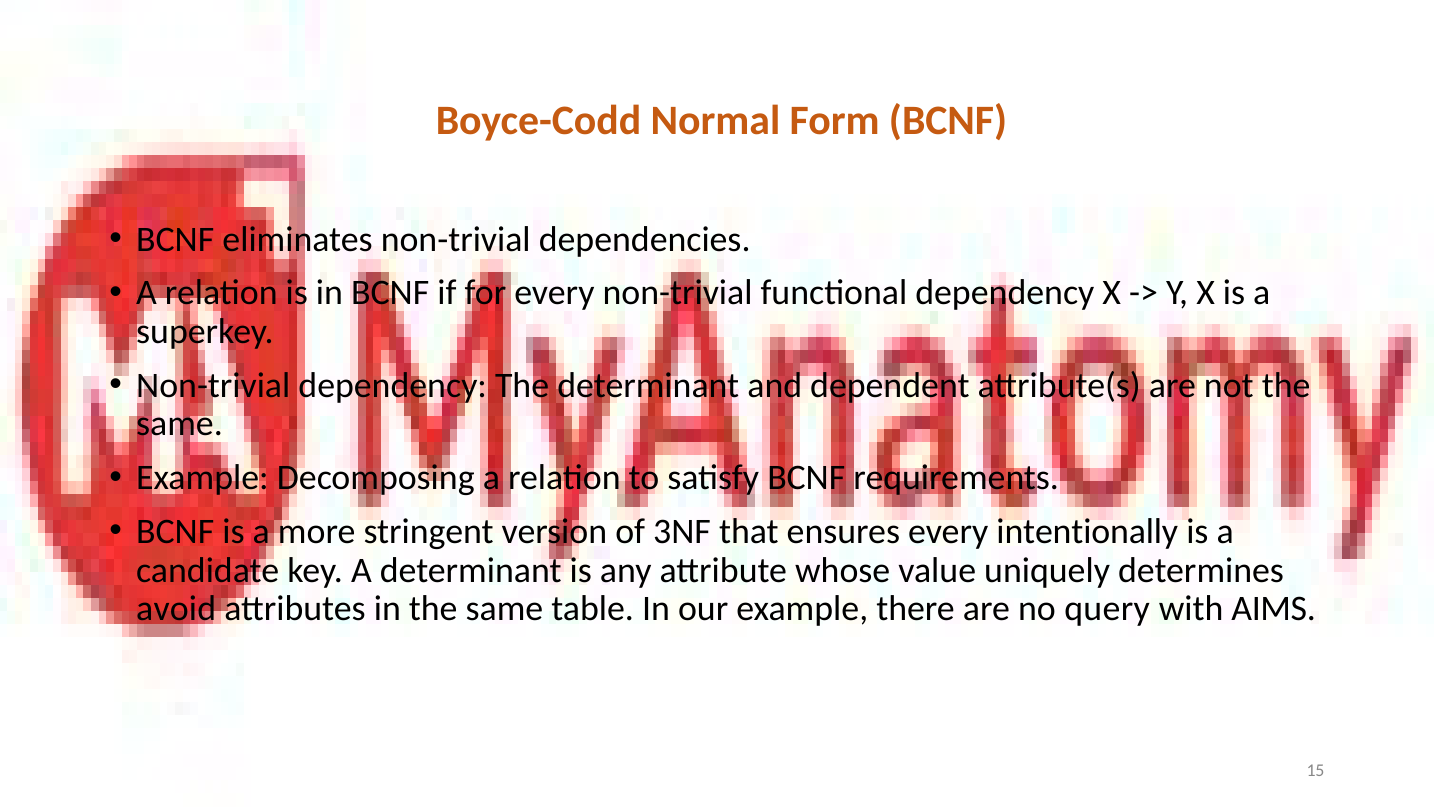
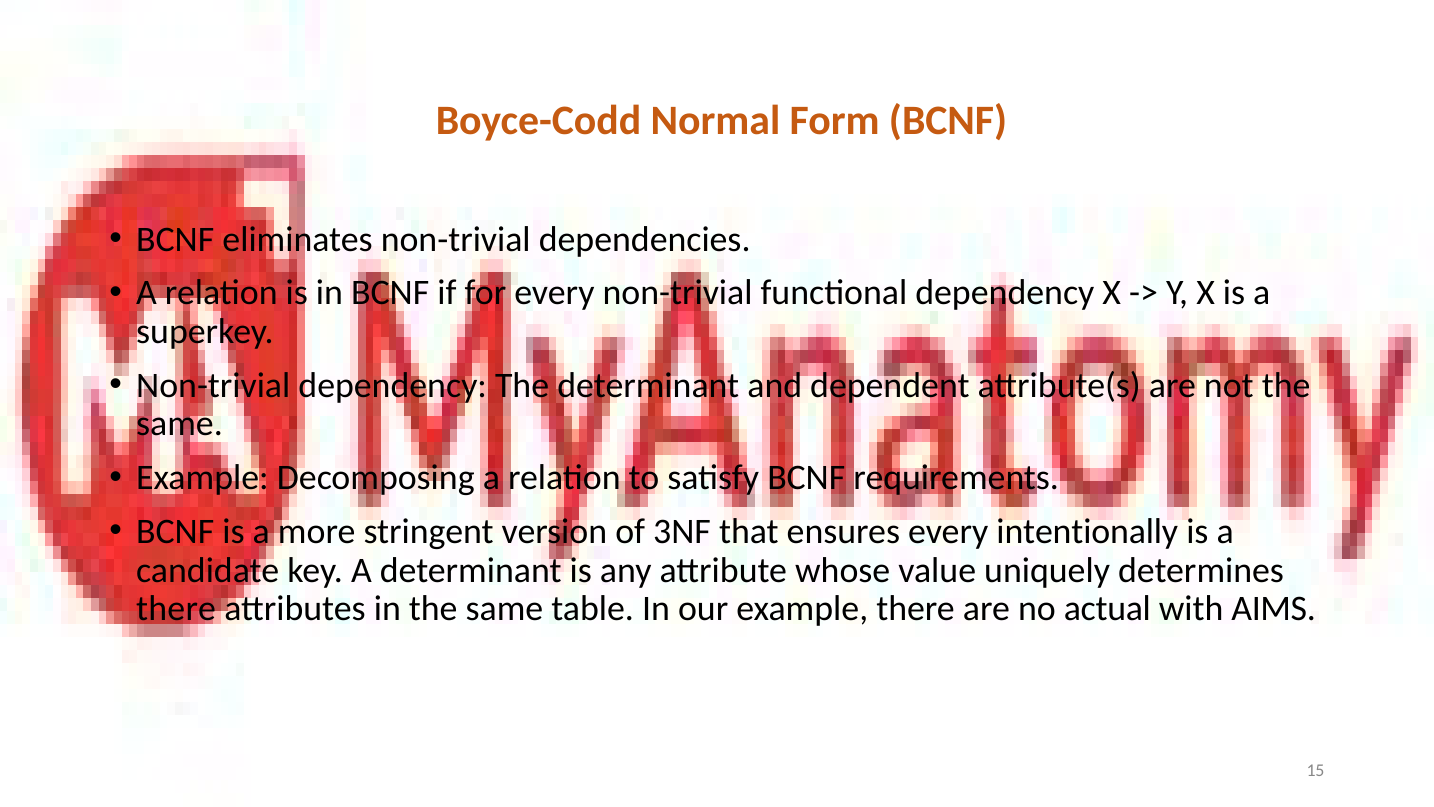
avoid at (176, 609): avoid -> there
query: query -> actual
